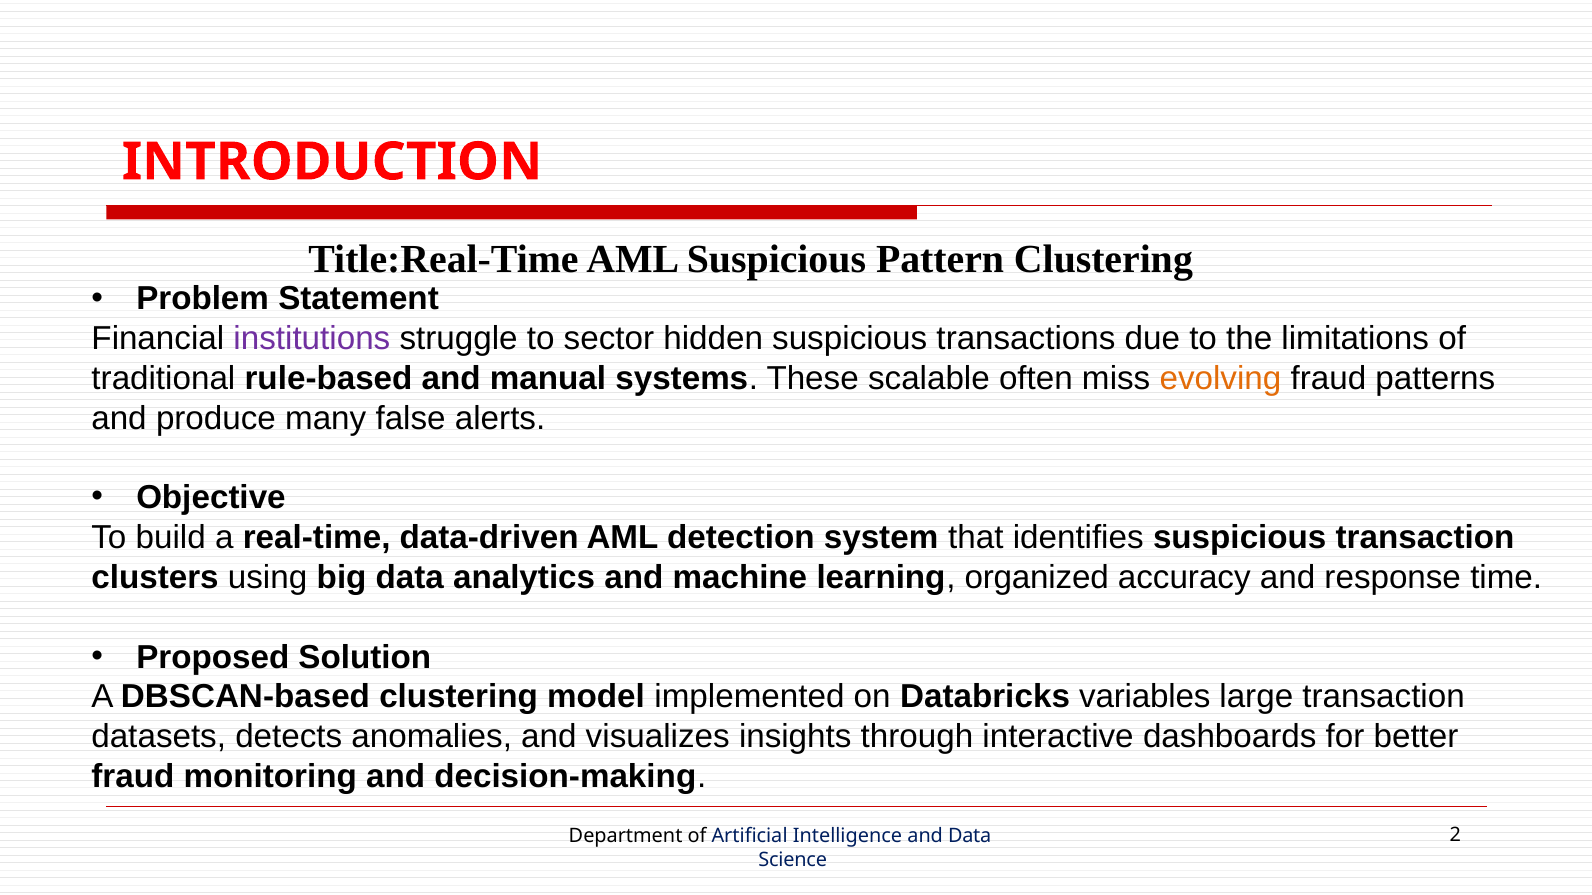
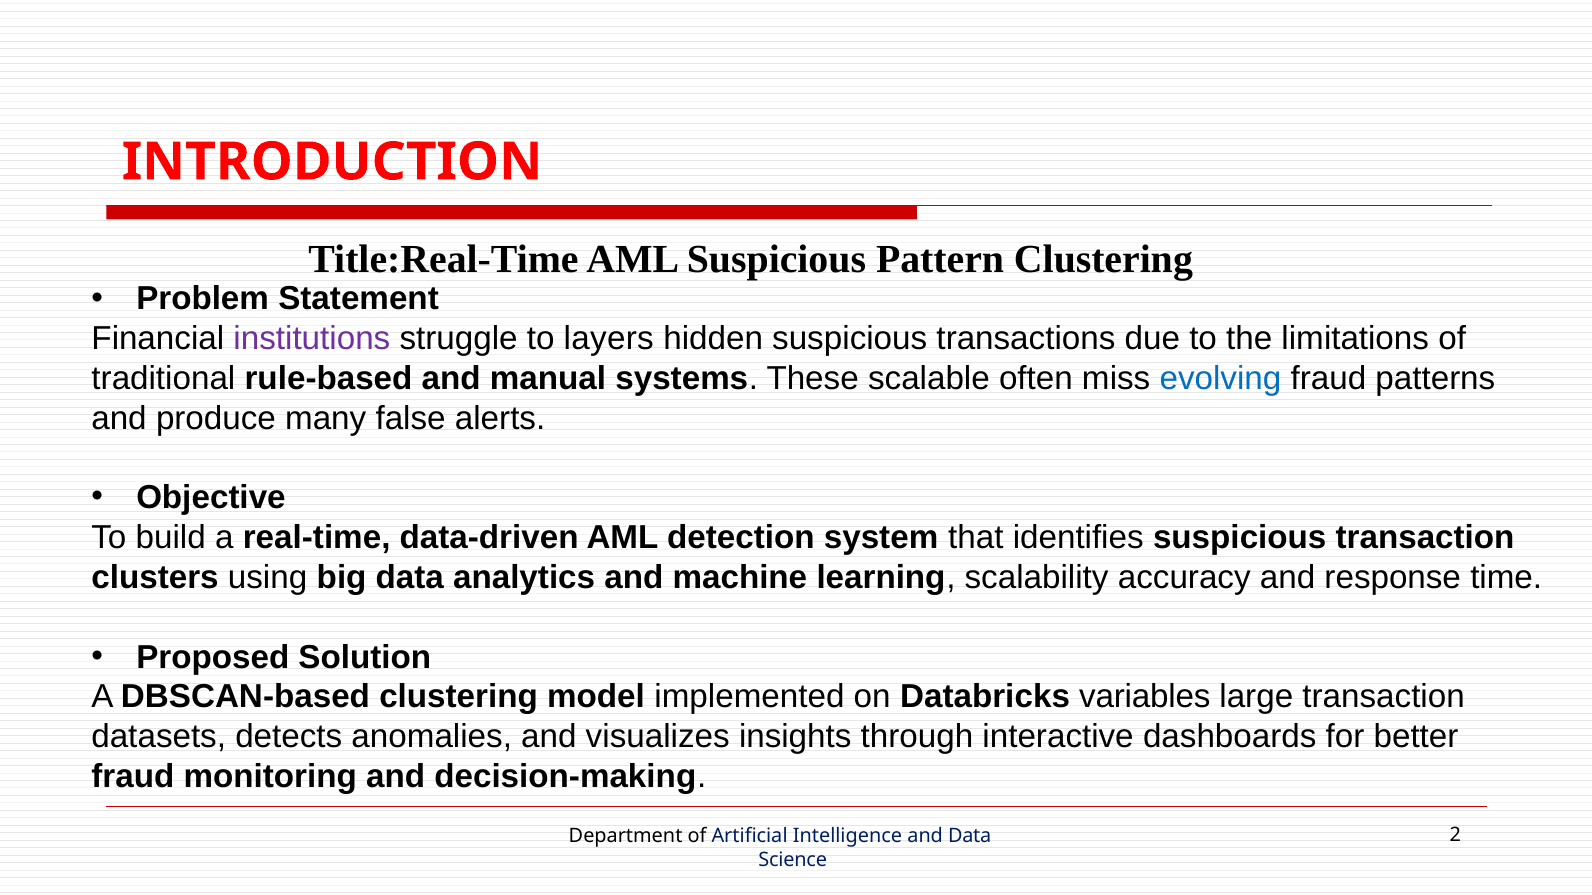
sector: sector -> layers
evolving colour: orange -> blue
organized: organized -> scalability
